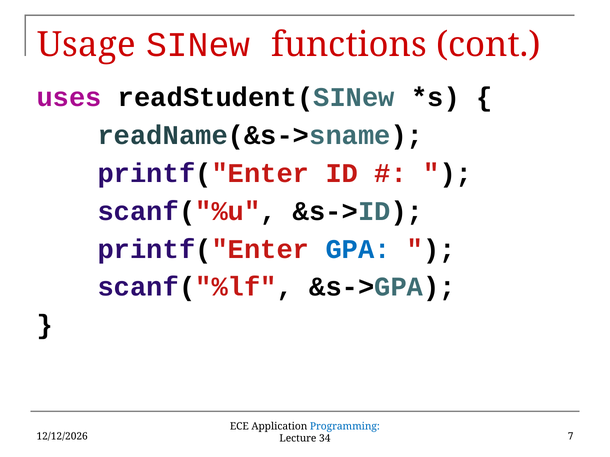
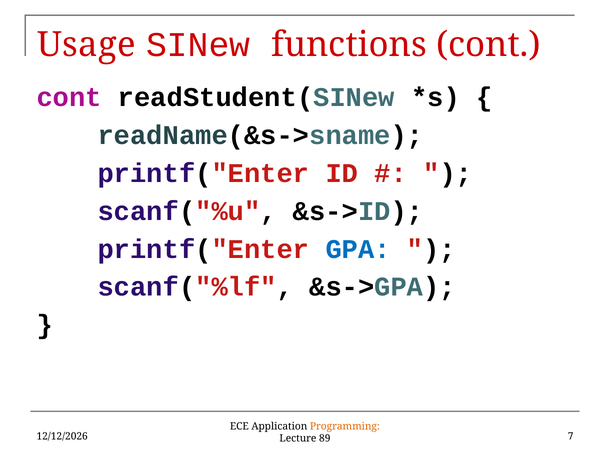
uses at (69, 97): uses -> cont
Programming colour: blue -> orange
34: 34 -> 89
